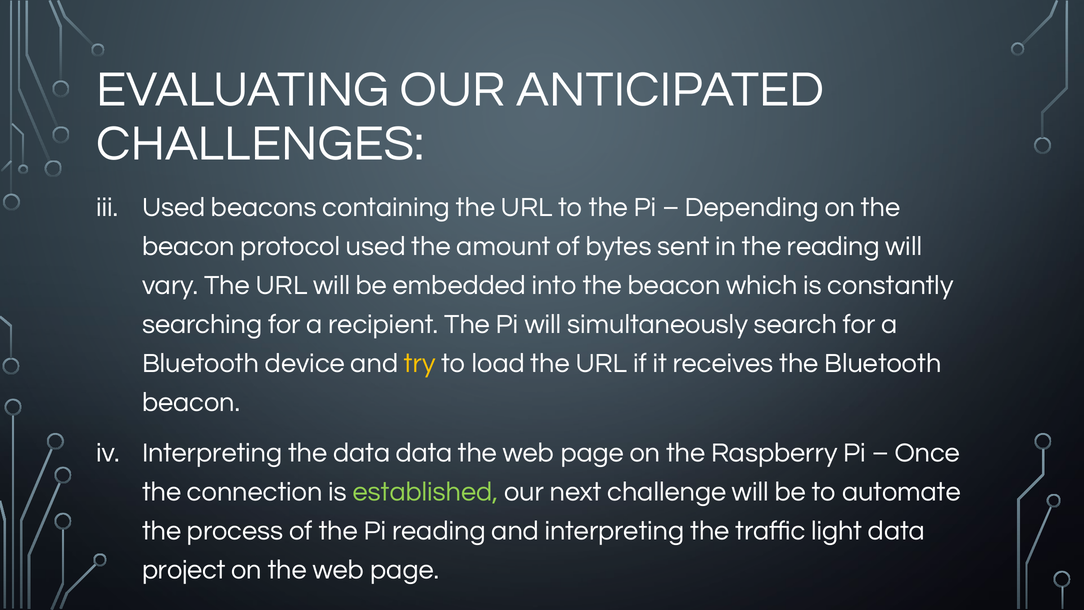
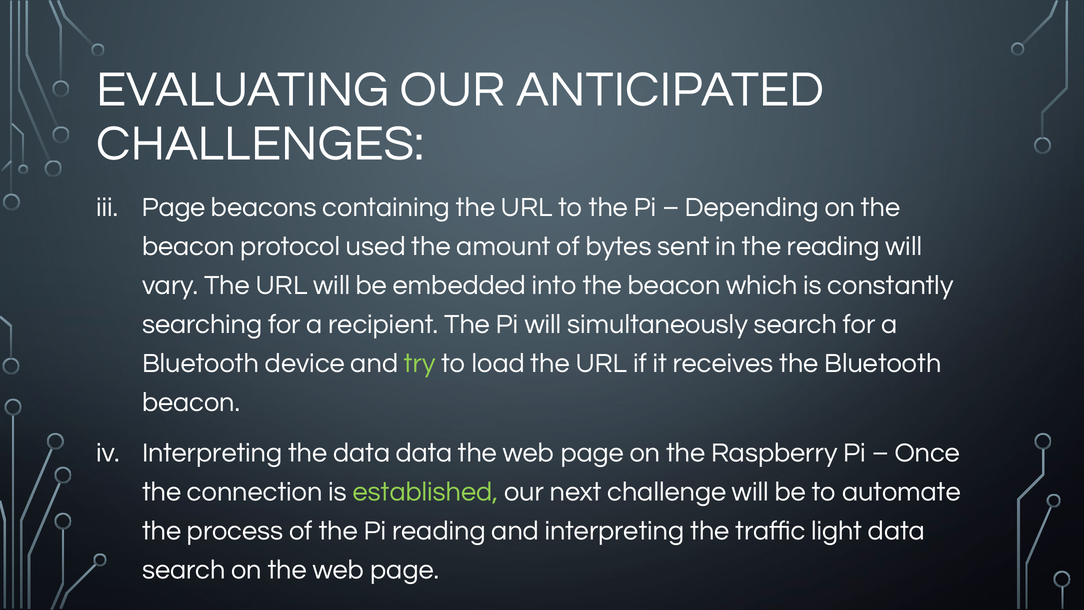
Used at (174, 207): Used -> Page
try colour: yellow -> light green
project at (184, 569): project -> search
